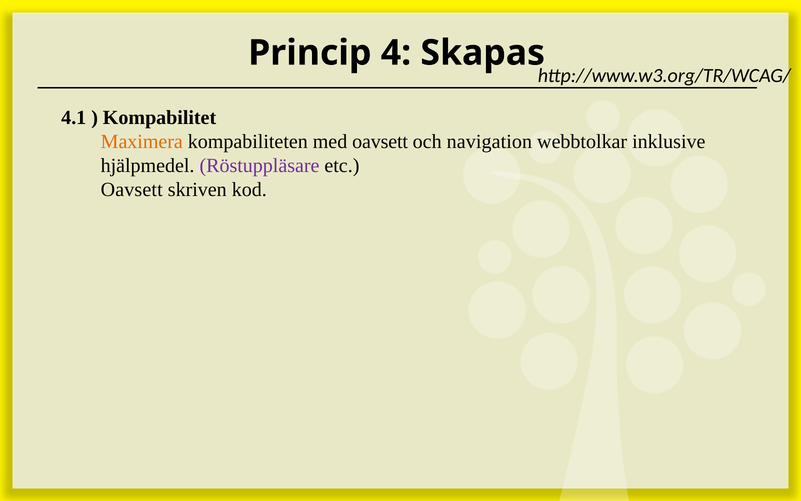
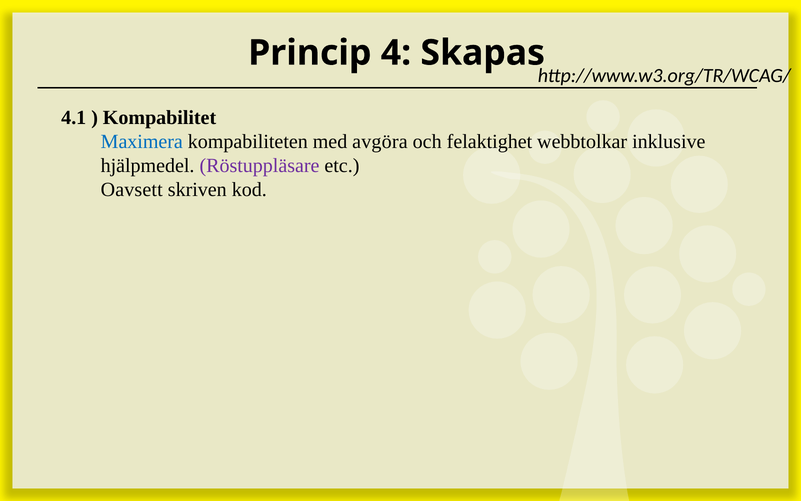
Maximera colour: orange -> blue
med oavsett: oavsett -> avgöra
navigation: navigation -> felaktighet
